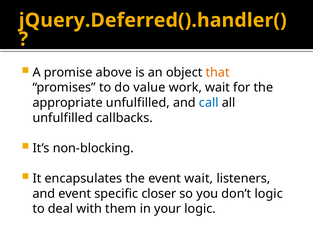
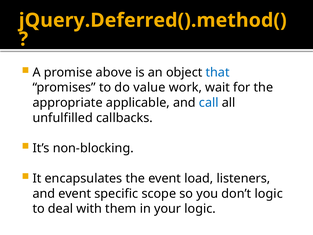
jQuery.Deferred().handler(: jQuery.Deferred().handler( -> jQuery.Deferred().method(
that colour: orange -> blue
appropriate unfulfilled: unfulfilled -> applicable
event wait: wait -> load
closer: closer -> scope
